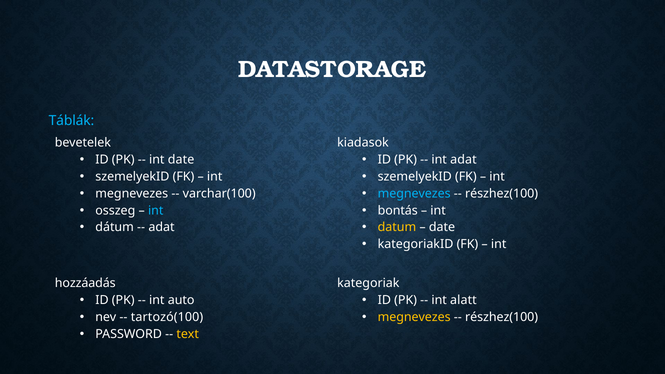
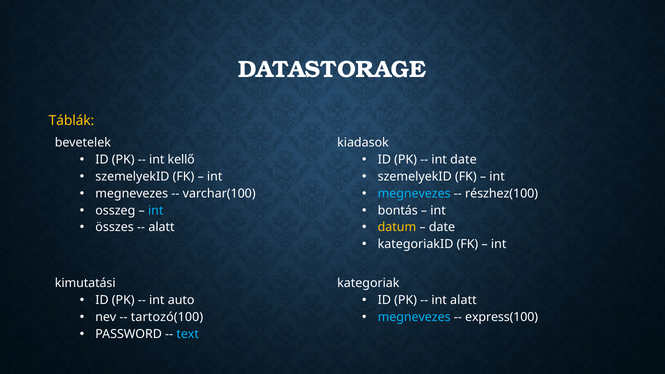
Táblák colour: light blue -> yellow
int date: date -> kellő
int adat: adat -> date
dátum: dátum -> összes
adat at (161, 227): adat -> alatt
hozzáadás: hozzáadás -> kimutatási
megnevezes at (414, 317) colour: yellow -> light blue
részhez(100 at (502, 317): részhez(100 -> express(100
text colour: yellow -> light blue
